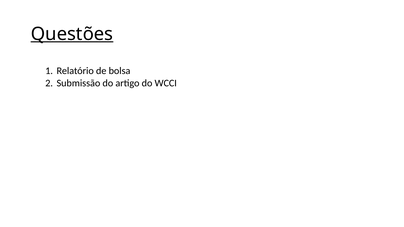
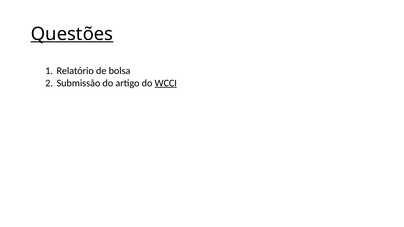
WCCI underline: none -> present
